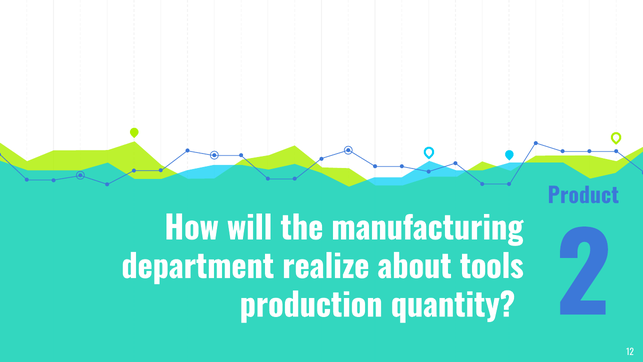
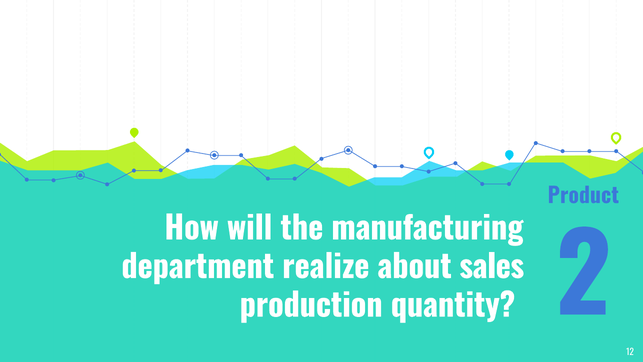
tools: tools -> sales
